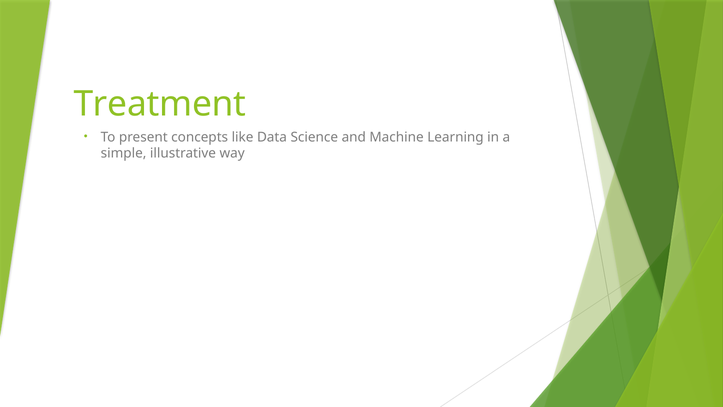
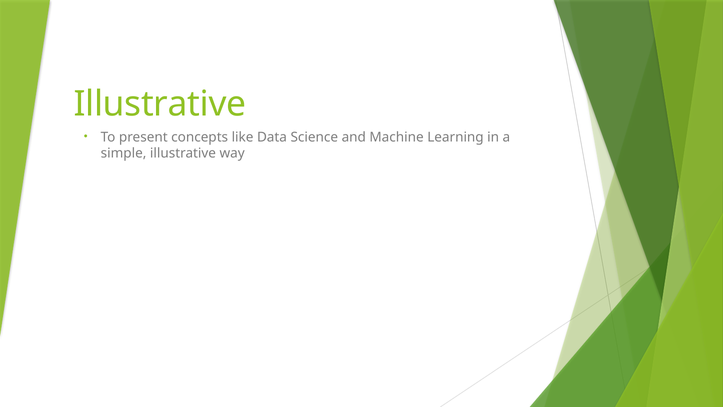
Treatment at (160, 104): Treatment -> Illustrative
